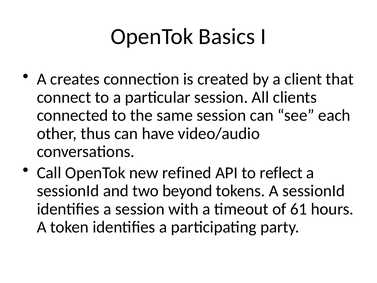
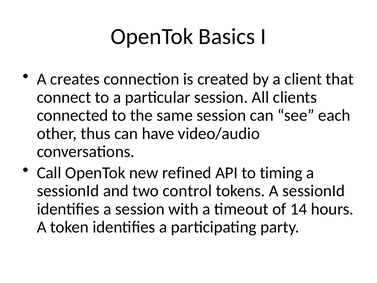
reflect: reflect -> timing
beyond: beyond -> control
61: 61 -> 14
